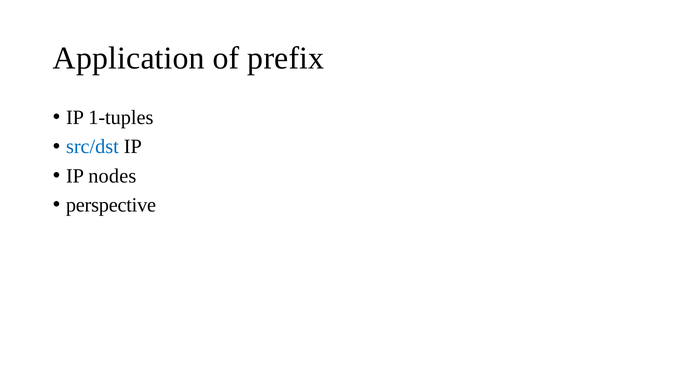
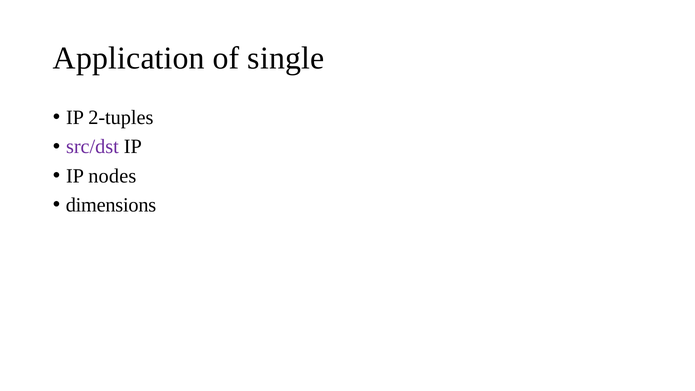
prefix: prefix -> single
1-tuples: 1-tuples -> 2-tuples
src/dst colour: blue -> purple
perspective: perspective -> dimensions
